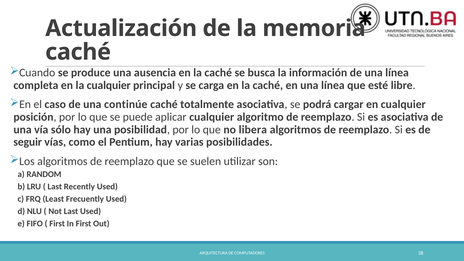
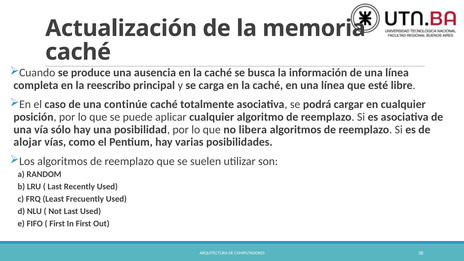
la cualquier: cualquier -> reescribo
seguir: seguir -> alojar
